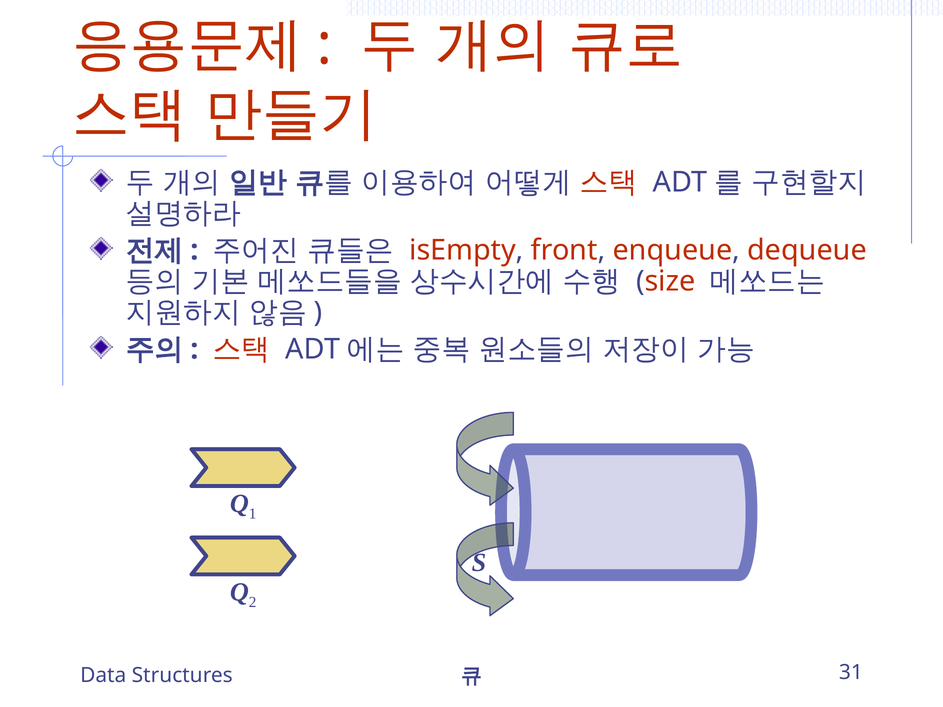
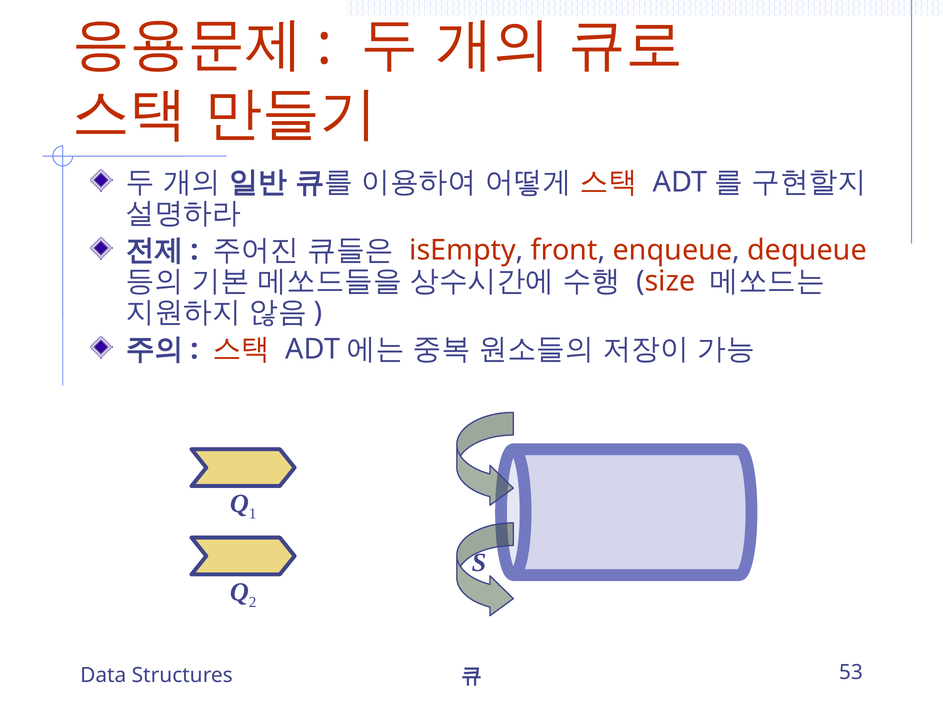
31: 31 -> 53
